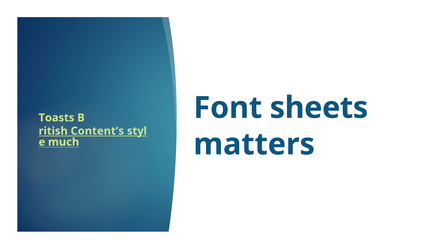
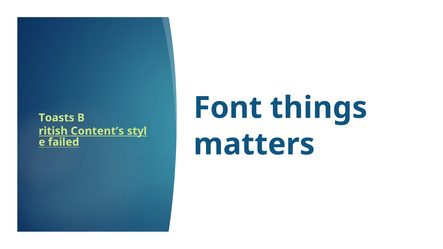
sheets: sheets -> things
much: much -> failed
